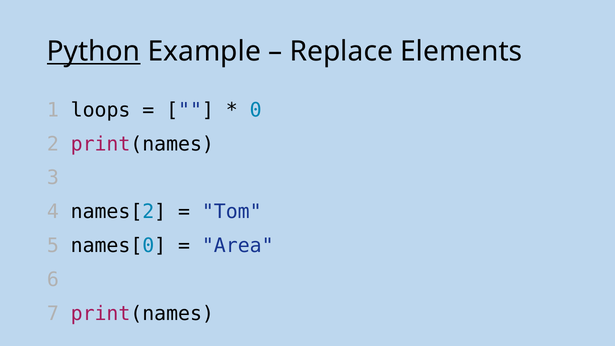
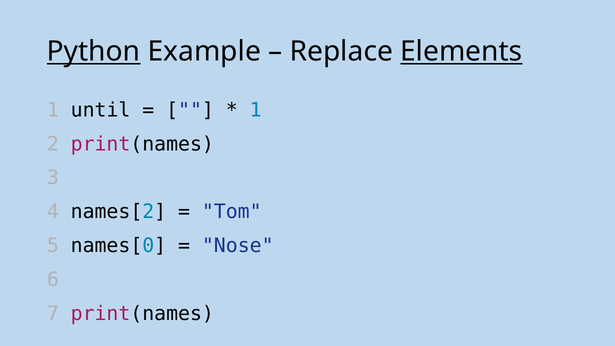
Elements underline: none -> present
loops: loops -> until
0 at (256, 110): 0 -> 1
Area: Area -> Nose
